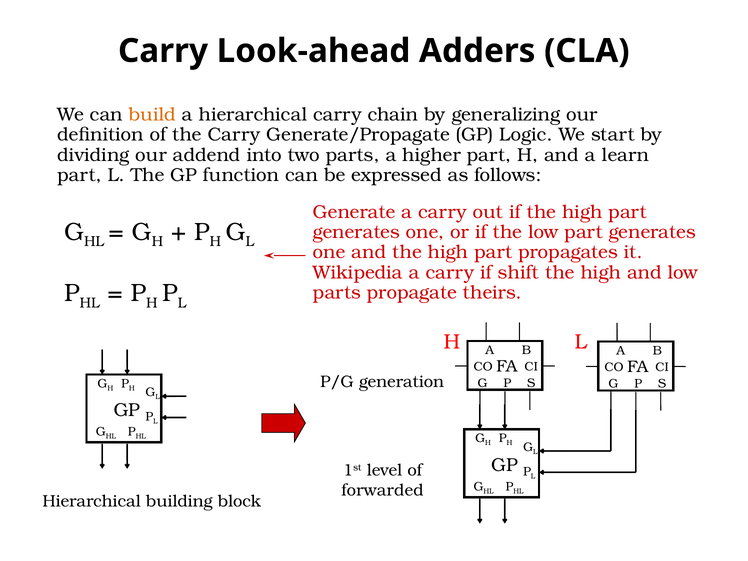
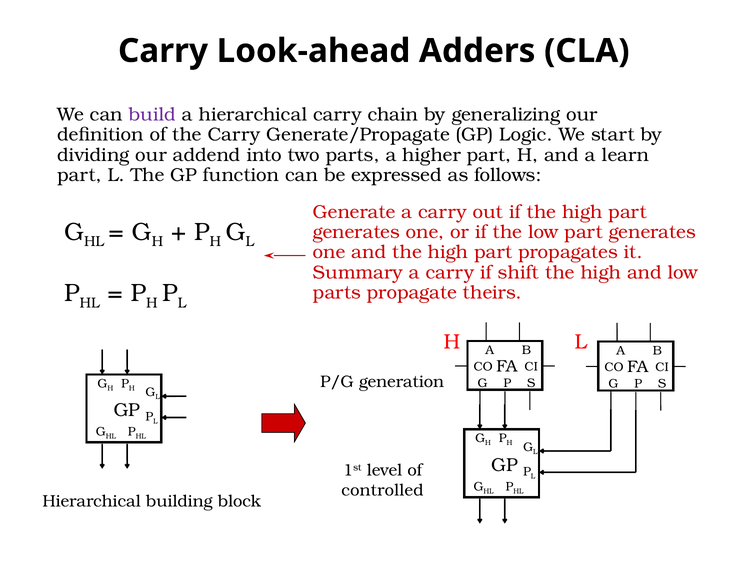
build colour: orange -> purple
Wikipedia: Wikipedia -> Summary
forwarded: forwarded -> controlled
